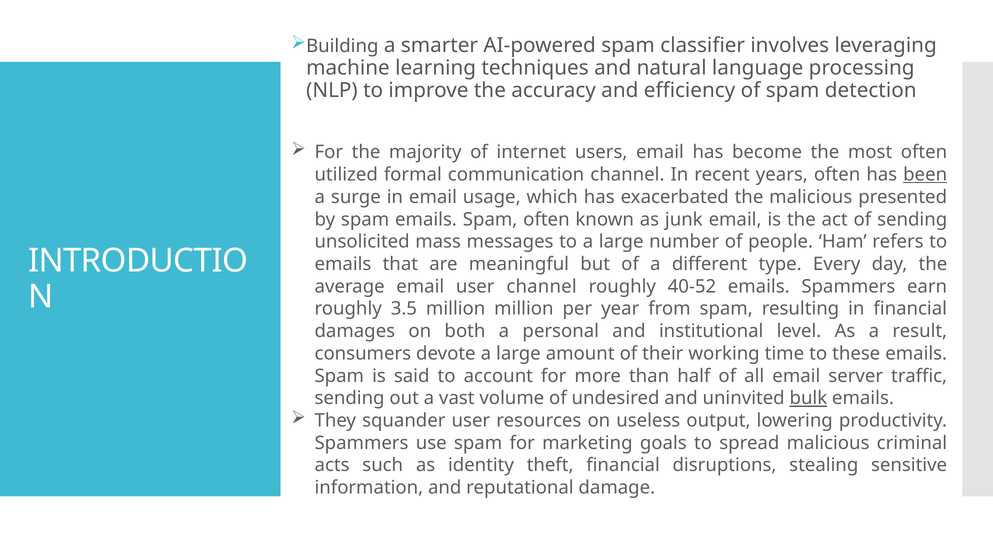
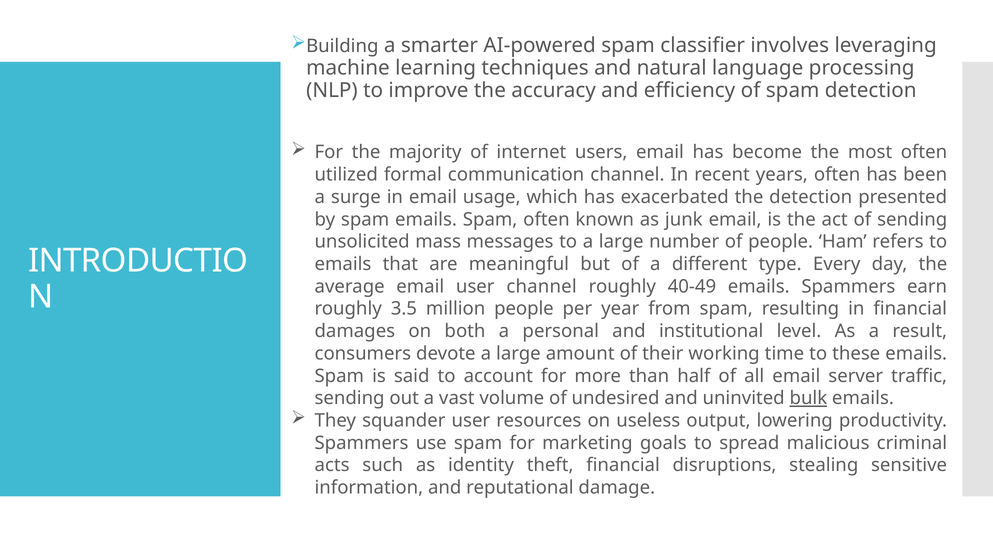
been underline: present -> none
the malicious: malicious -> detection
40-52: 40-52 -> 40-49
million million: million -> people
